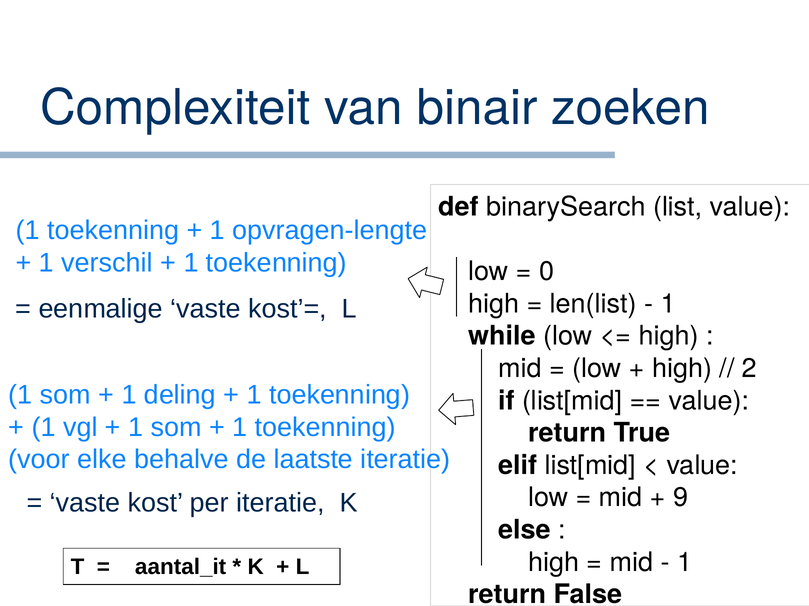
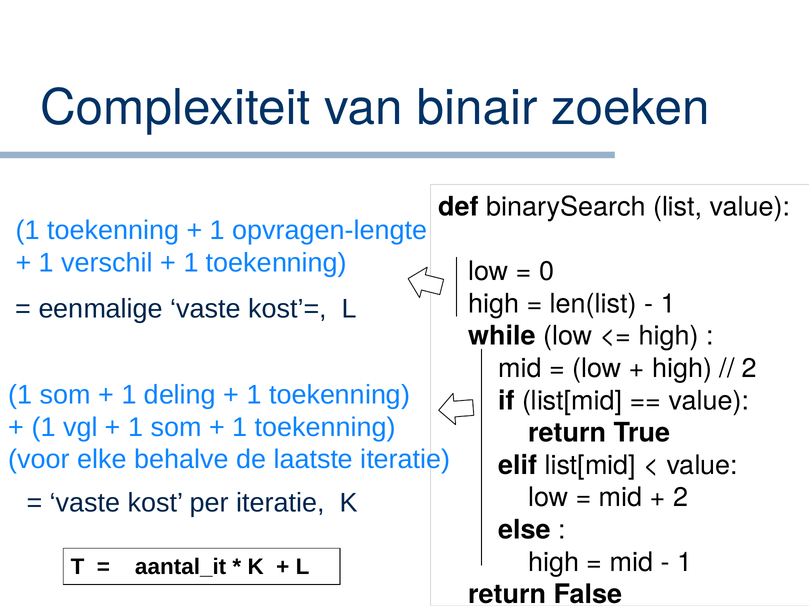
9 at (681, 498): 9 -> 2
